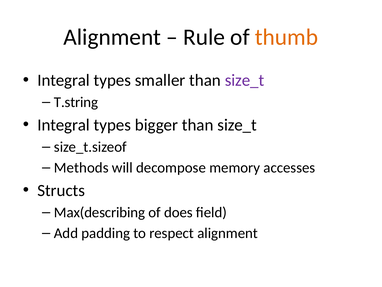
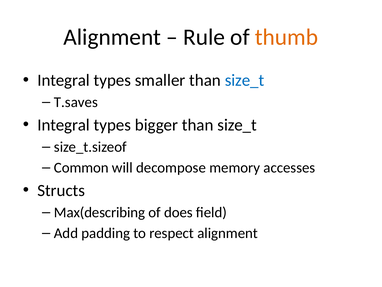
size_t at (245, 80) colour: purple -> blue
T.string: T.string -> T.saves
Methods: Methods -> Common
